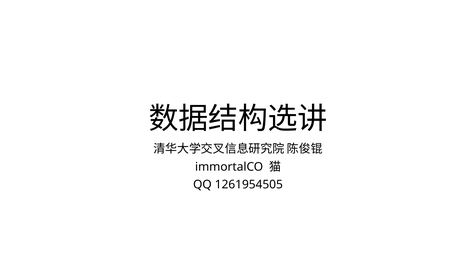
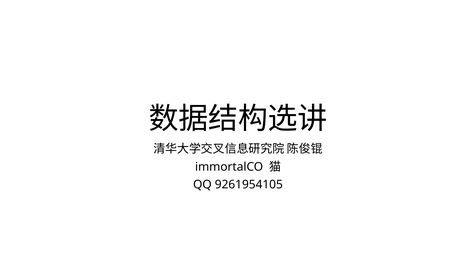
1261954505: 1261954505 -> 9261954105
